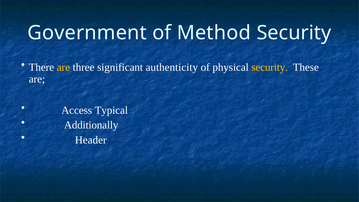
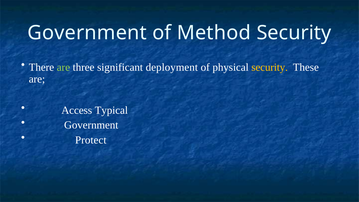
are at (63, 67) colour: yellow -> light green
authenticity: authenticity -> deployment
Additionally at (91, 125): Additionally -> Government
Header: Header -> Protect
